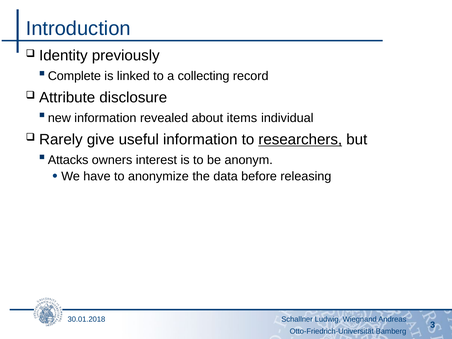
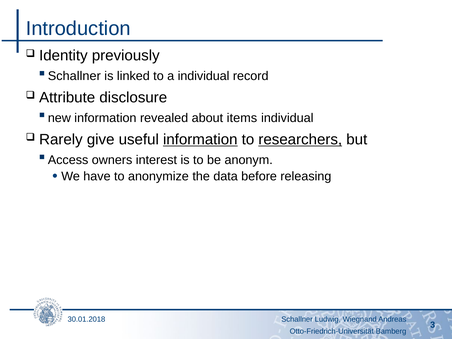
Complete at (74, 76): Complete -> Schallner
a collecting: collecting -> individual
information at (200, 140) underline: none -> present
Attacks: Attacks -> Access
